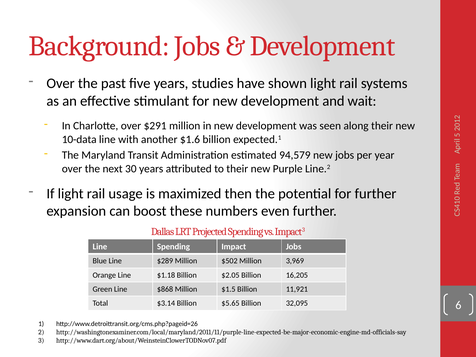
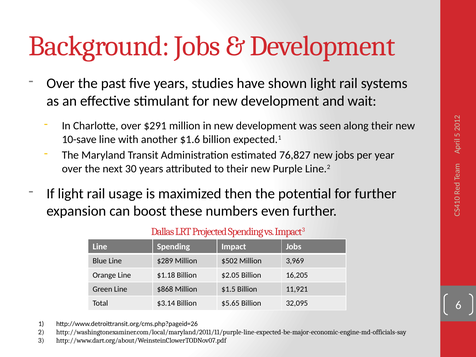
10-data: 10-data -> 10-save
94,579: 94,579 -> 76,827
